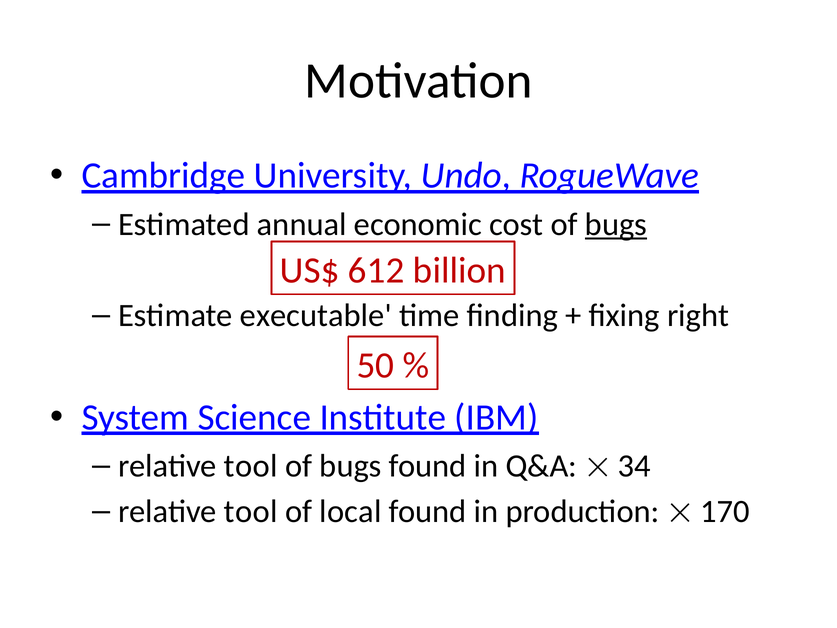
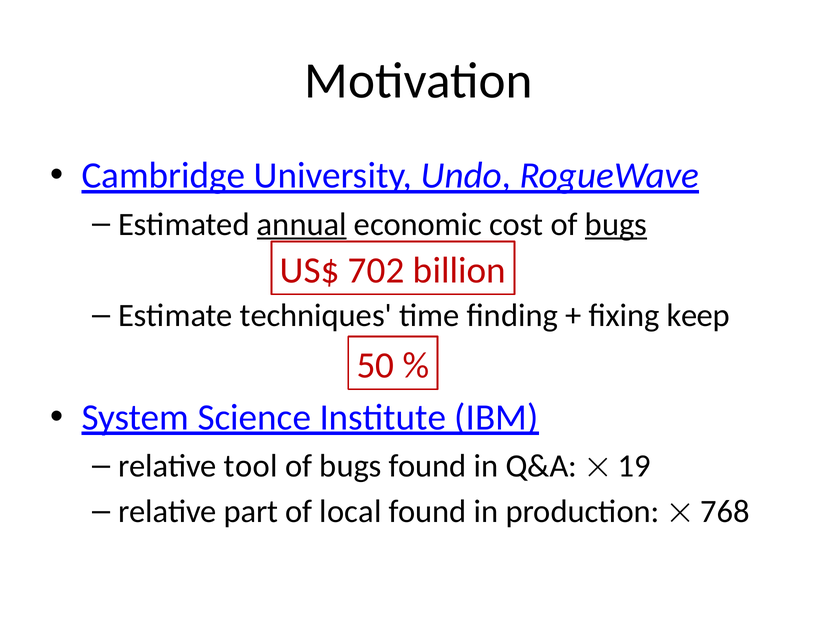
annual underline: none -> present
612: 612 -> 702
executable: executable -> techniques
right: right -> keep
34: 34 -> 19
tool at (251, 511): tool -> part
170: 170 -> 768
